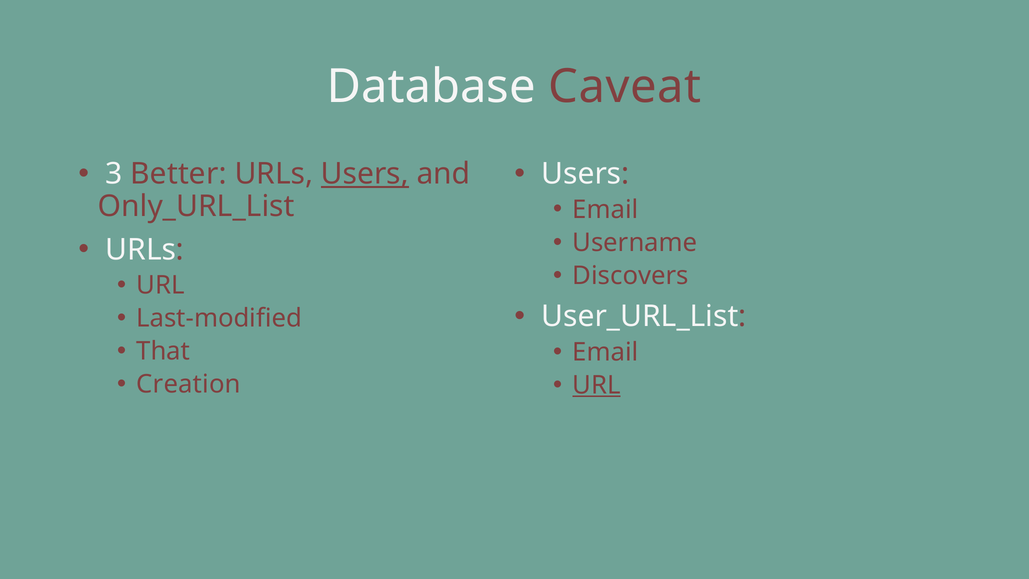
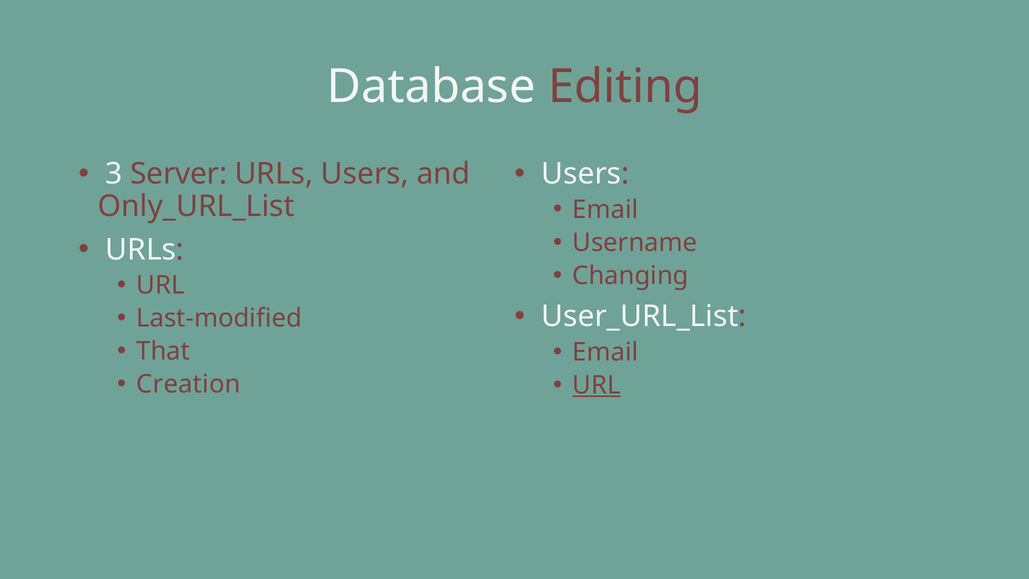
Caveat: Caveat -> Editing
Better: Better -> Server
Users at (365, 174) underline: present -> none
Discovers: Discovers -> Changing
